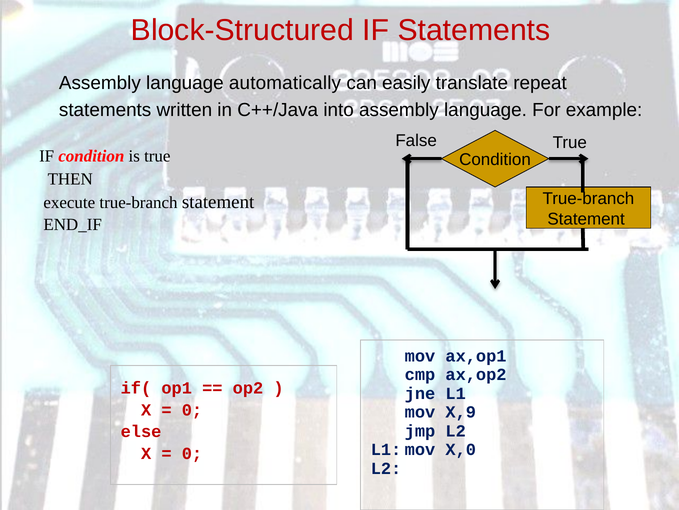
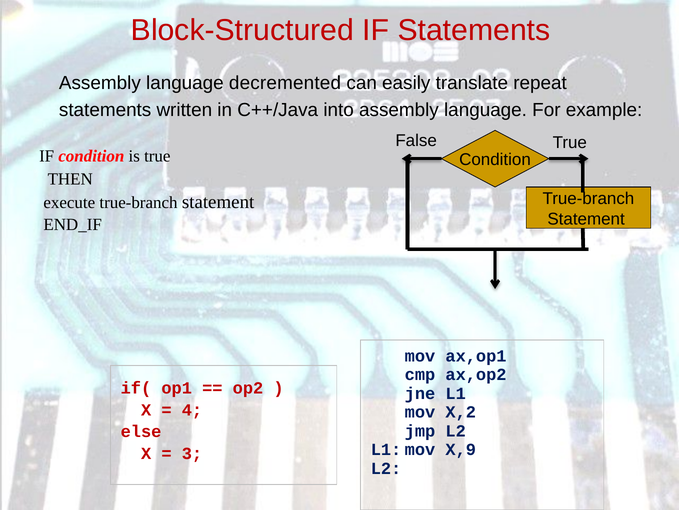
automatically: automatically -> decremented
0 at (192, 409): 0 -> 4
X,9: X,9 -> X,2
X,0: X,0 -> X,9
0 at (192, 453): 0 -> 3
